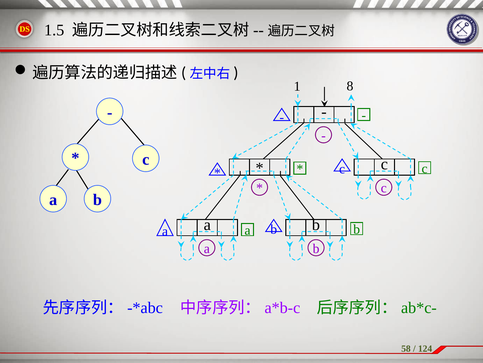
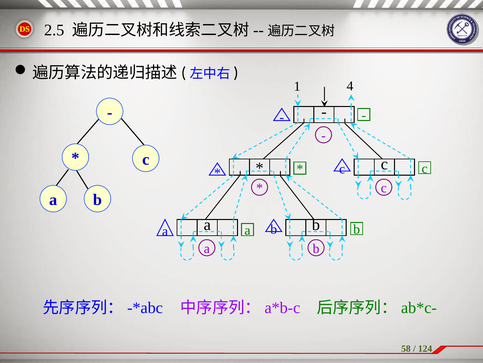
1.5: 1.5 -> 2.5
8: 8 -> 4
